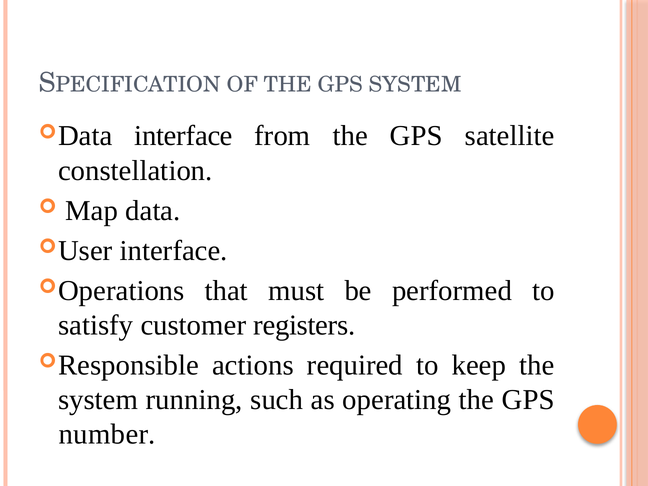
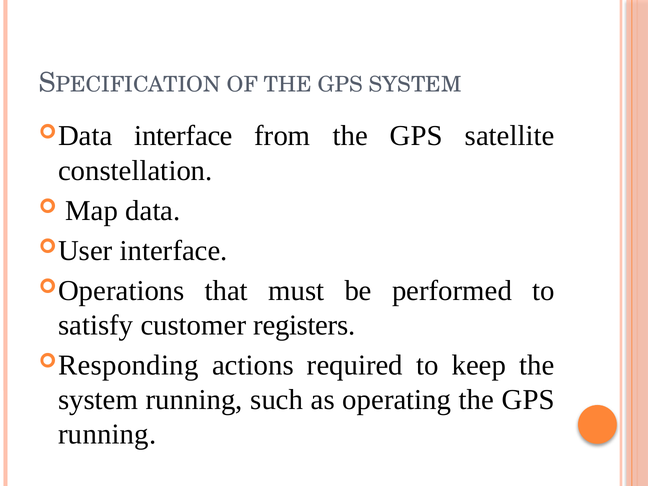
Responsible: Responsible -> Responding
number at (107, 434): number -> running
